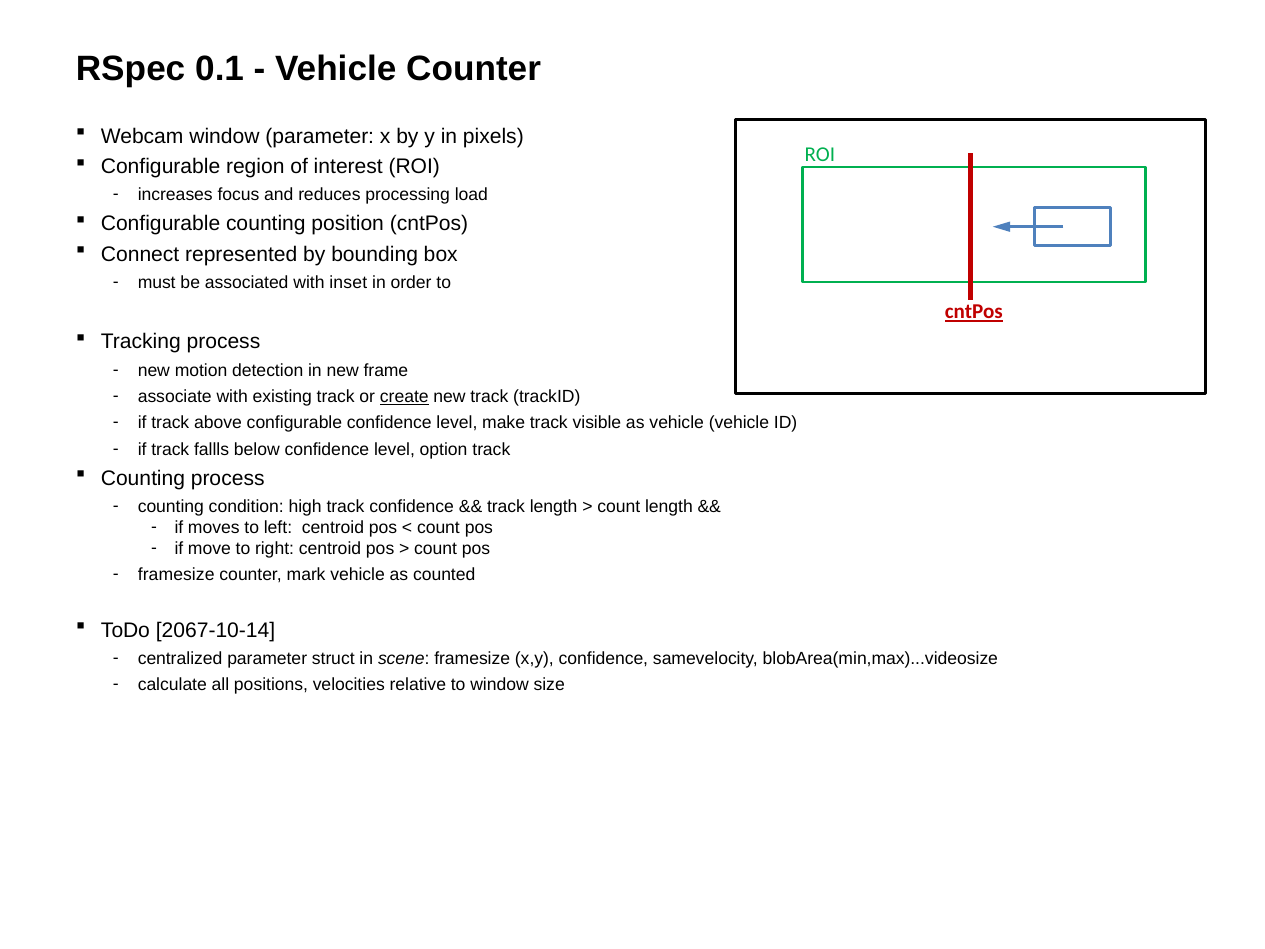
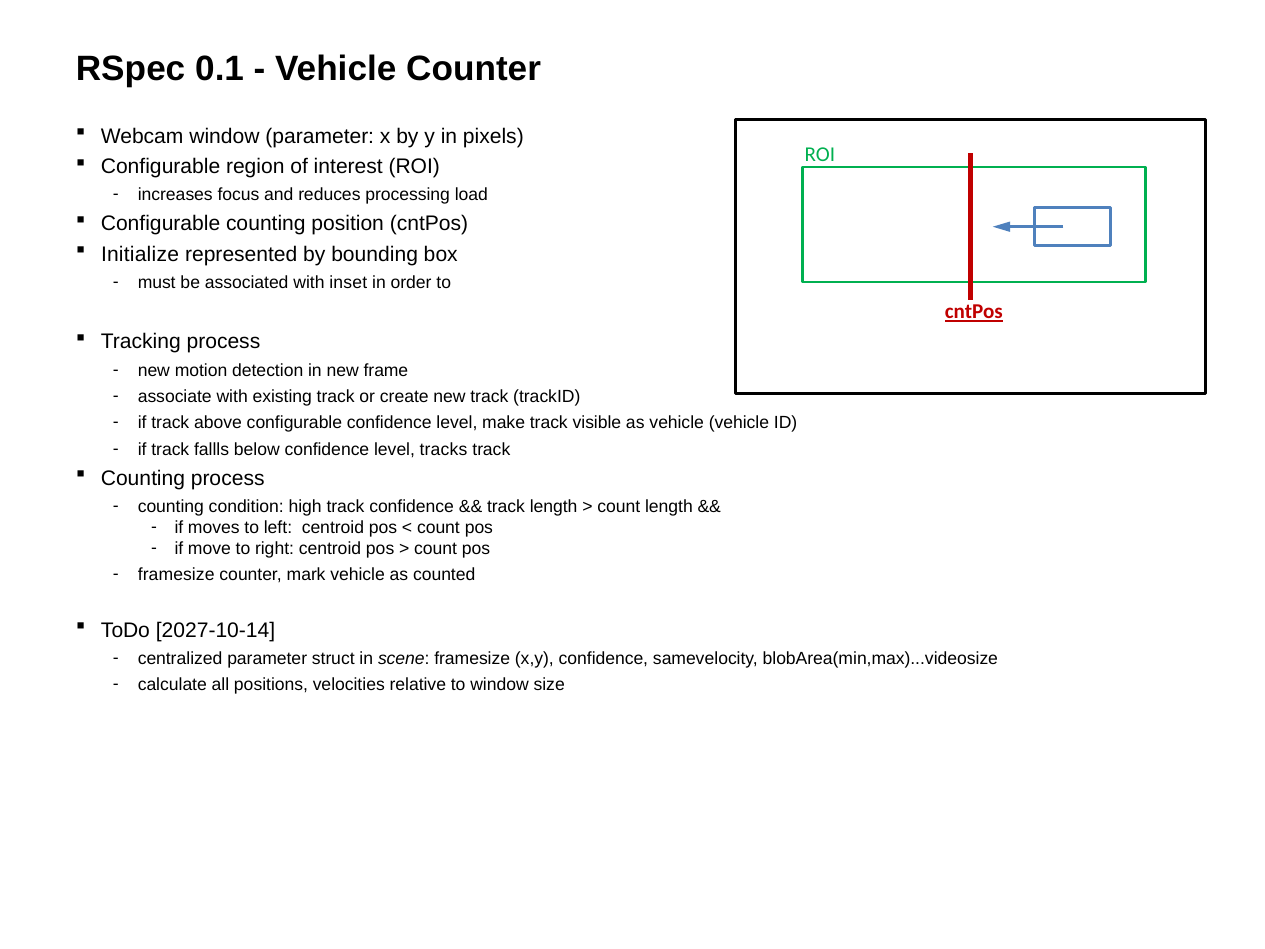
Connect: Connect -> Initialize
create underline: present -> none
option: option -> tracks
2067-10-14: 2067-10-14 -> 2027-10-14
